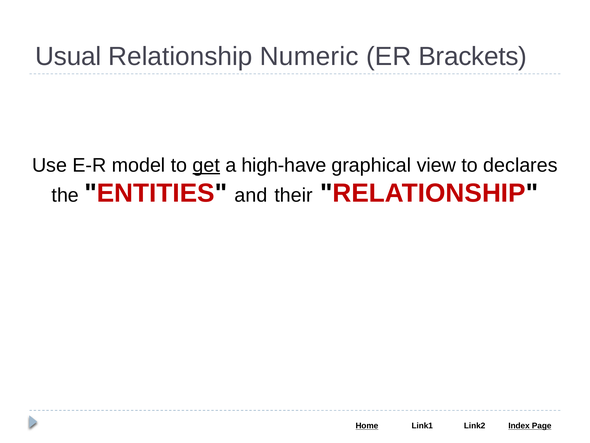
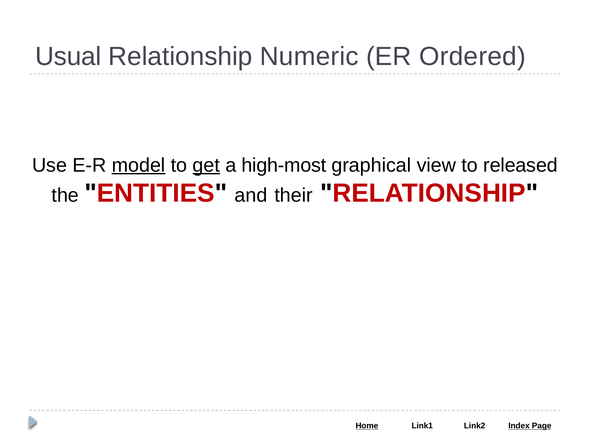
Brackets: Brackets -> Ordered
model underline: none -> present
high-have: high-have -> high-most
declares: declares -> released
